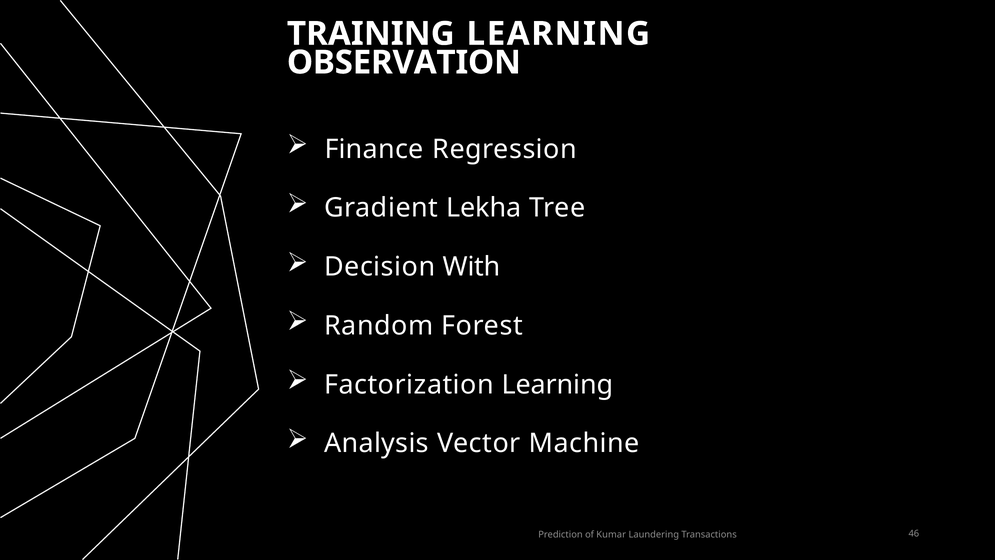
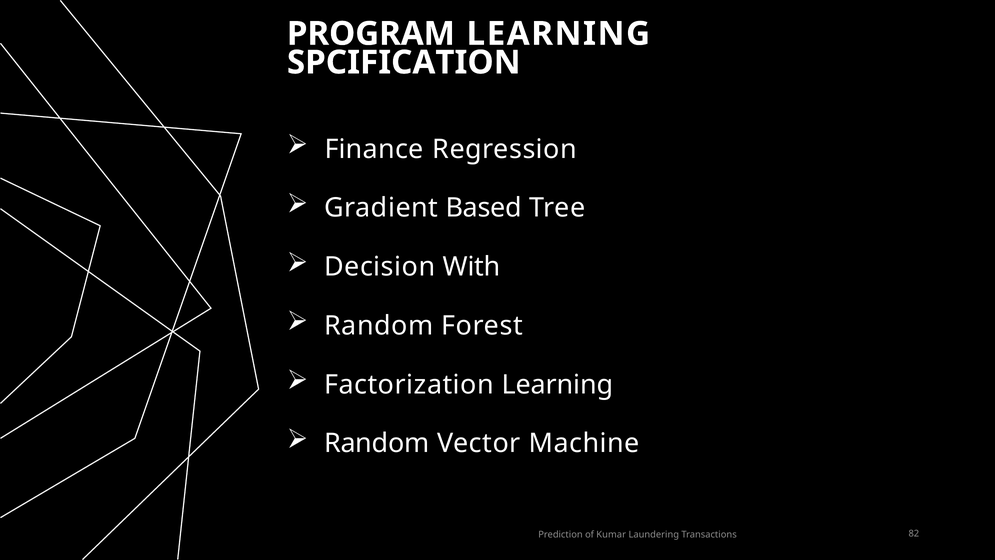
TRAINING: TRAINING -> PROGRAM
OBSERVATION: OBSERVATION -> SPCIFICATION
Lekha: Lekha -> Based
Analysis at (377, 443): Analysis -> Random
46: 46 -> 82
